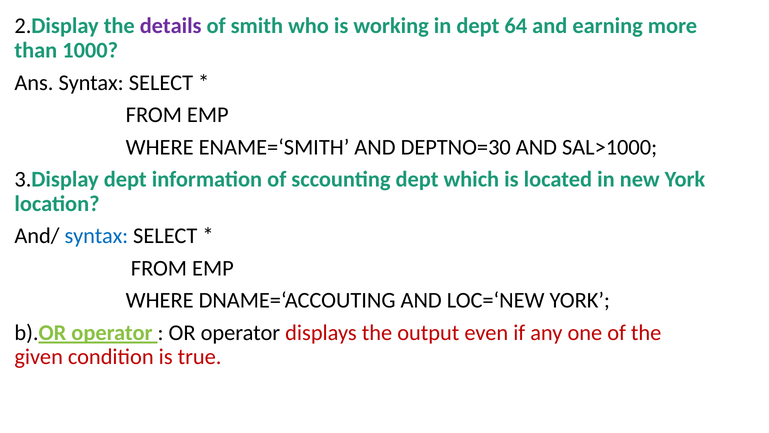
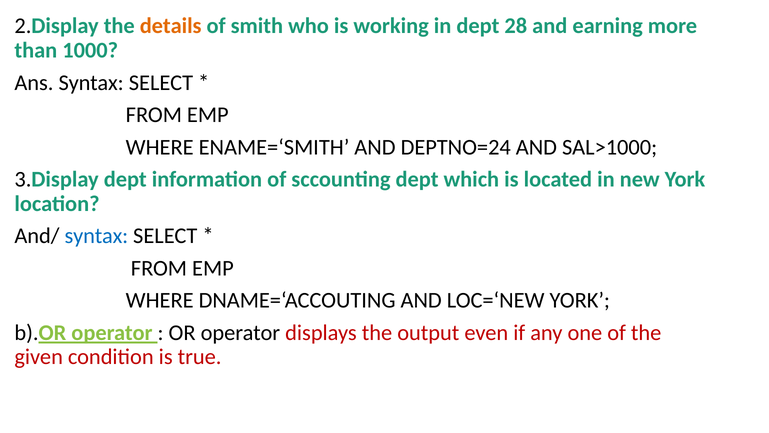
details colour: purple -> orange
64: 64 -> 28
DEPTNO=30: DEPTNO=30 -> DEPTNO=24
